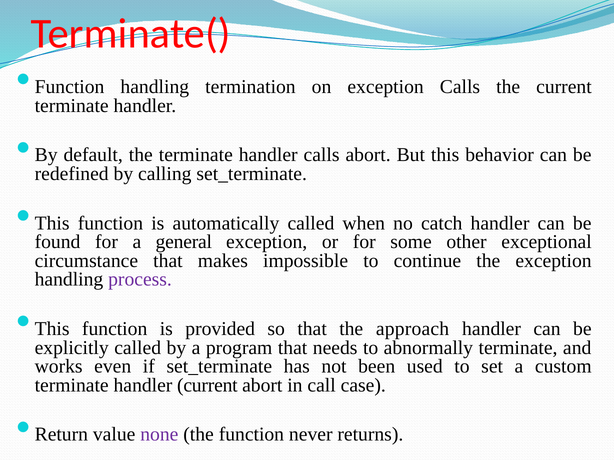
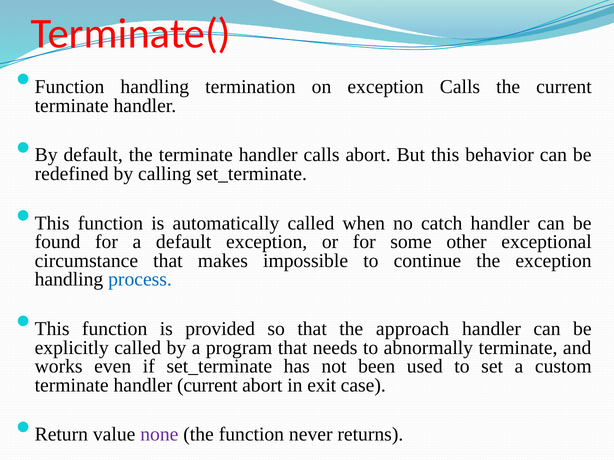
a general: general -> default
process colour: purple -> blue
call: call -> exit
